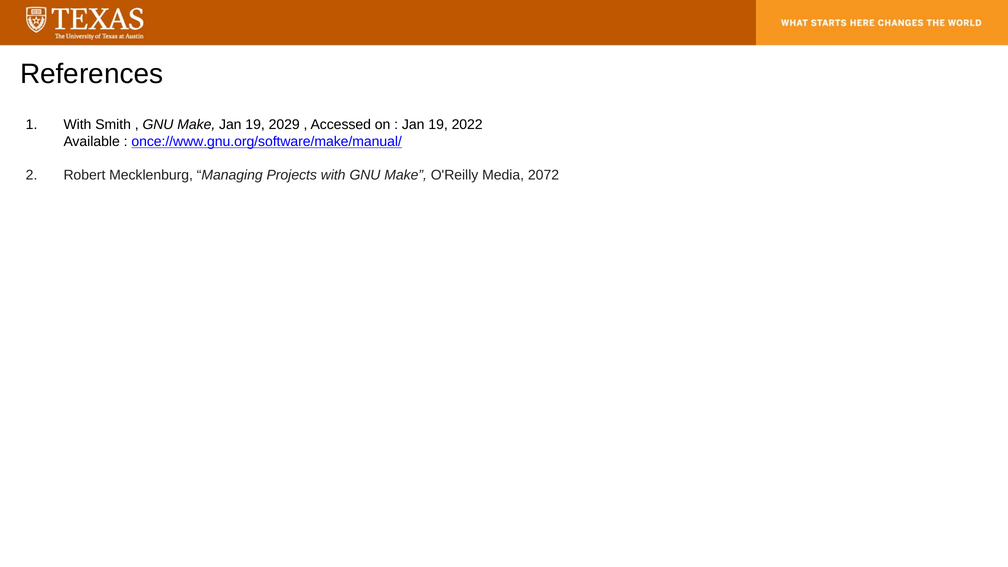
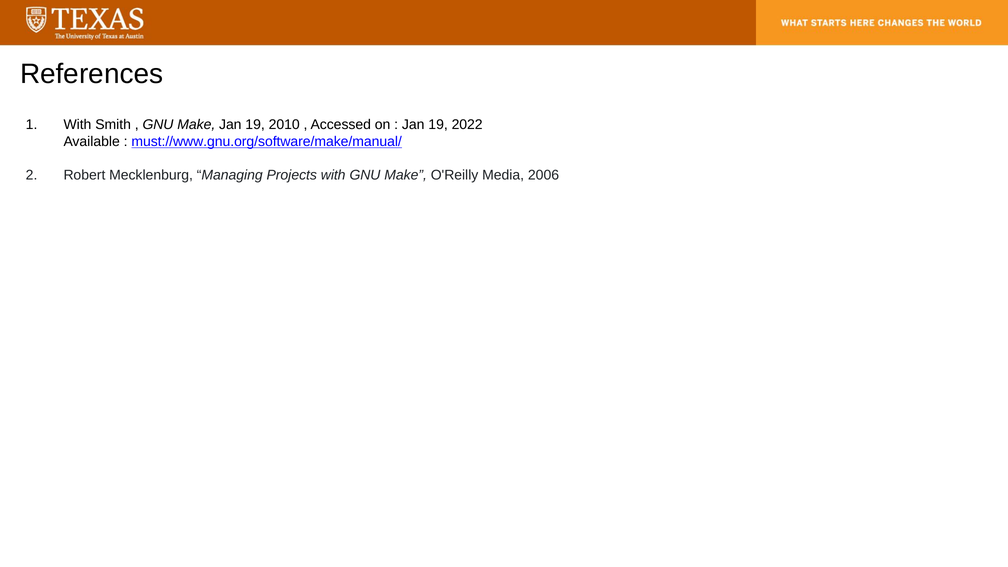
2029: 2029 -> 2010
once://www.gnu.org/software/make/manual/: once://www.gnu.org/software/make/manual/ -> must://www.gnu.org/software/make/manual/
2072: 2072 -> 2006
